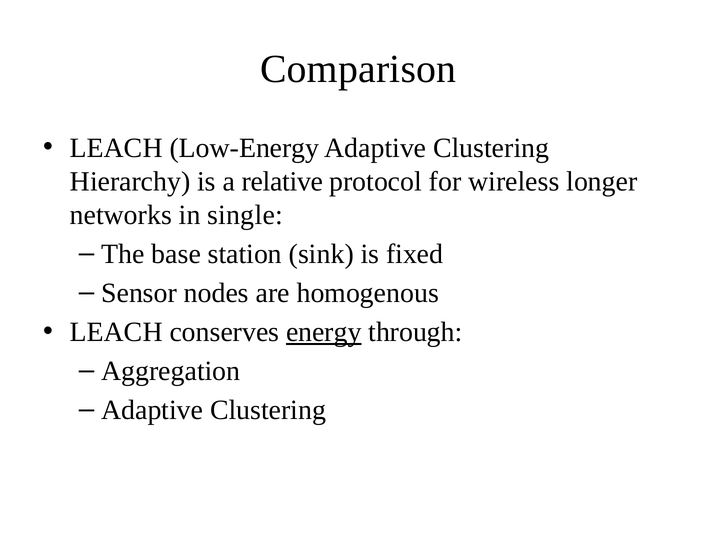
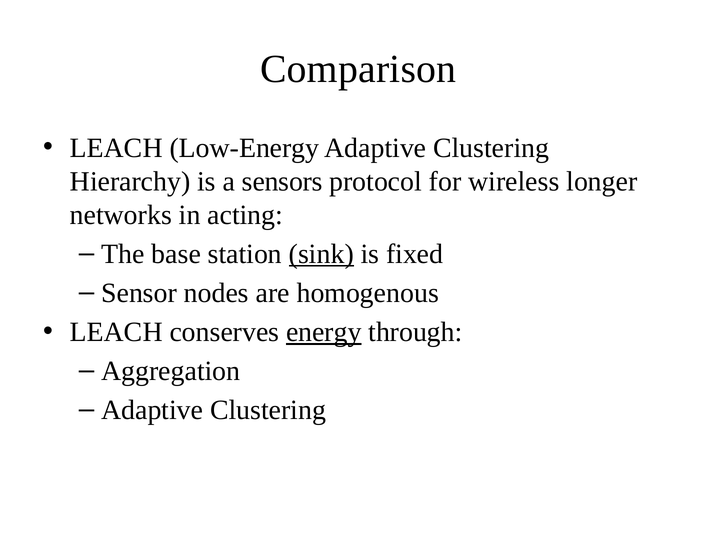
relative: relative -> sensors
single: single -> acting
sink underline: none -> present
